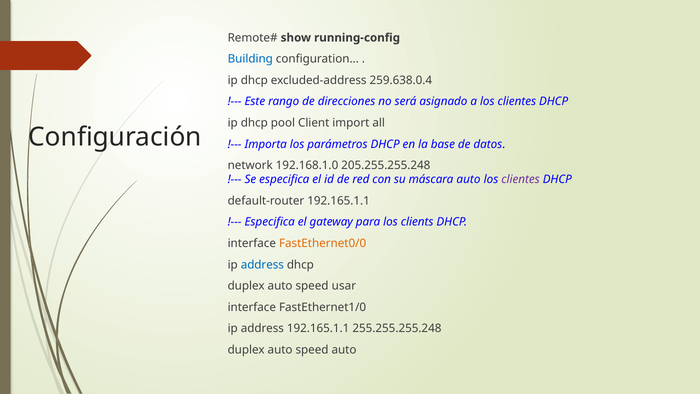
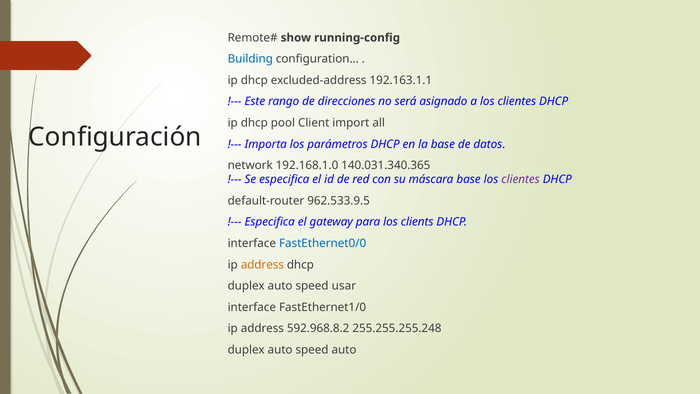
259.638.0.4: 259.638.0.4 -> 192.163.1.1
205.255.255.248: 205.255.255.248 -> 140.031.340.365
máscara auto: auto -> base
default-router 192.165.1.1: 192.165.1.1 -> 962.533.9.5
FastEthernet0/0 colour: orange -> blue
address at (262, 265) colour: blue -> orange
address 192.165.1.1: 192.165.1.1 -> 592.968.8.2
